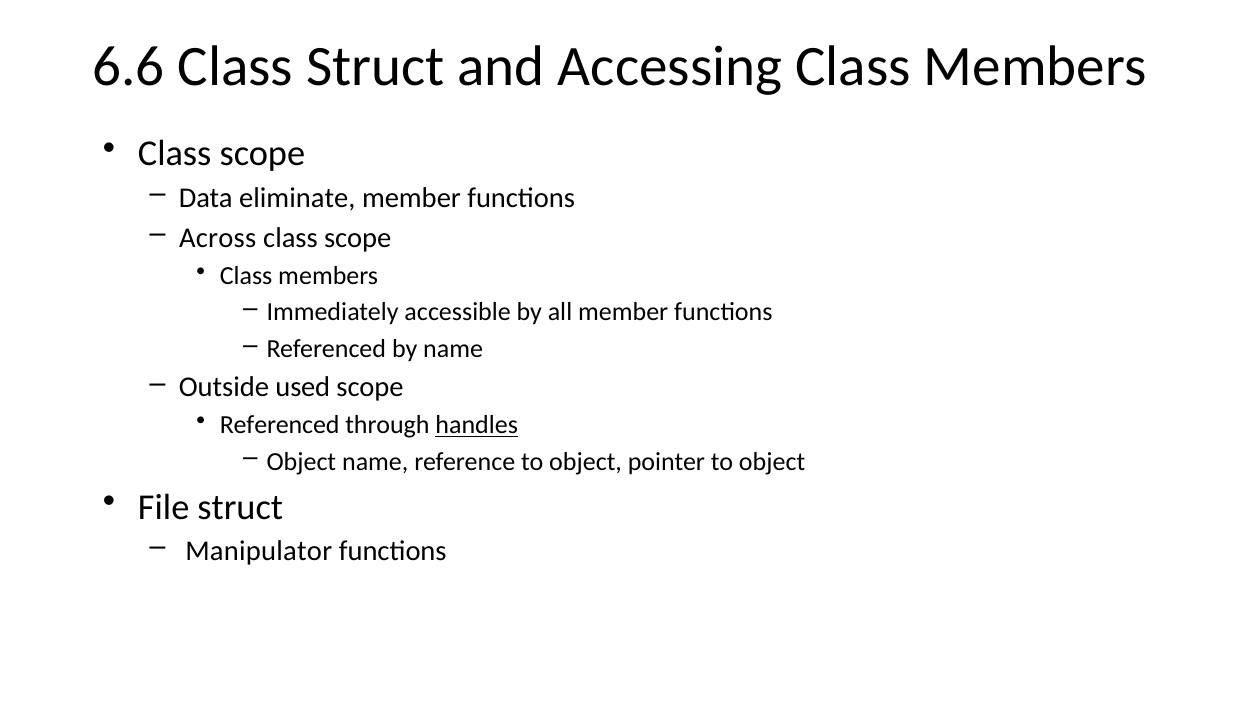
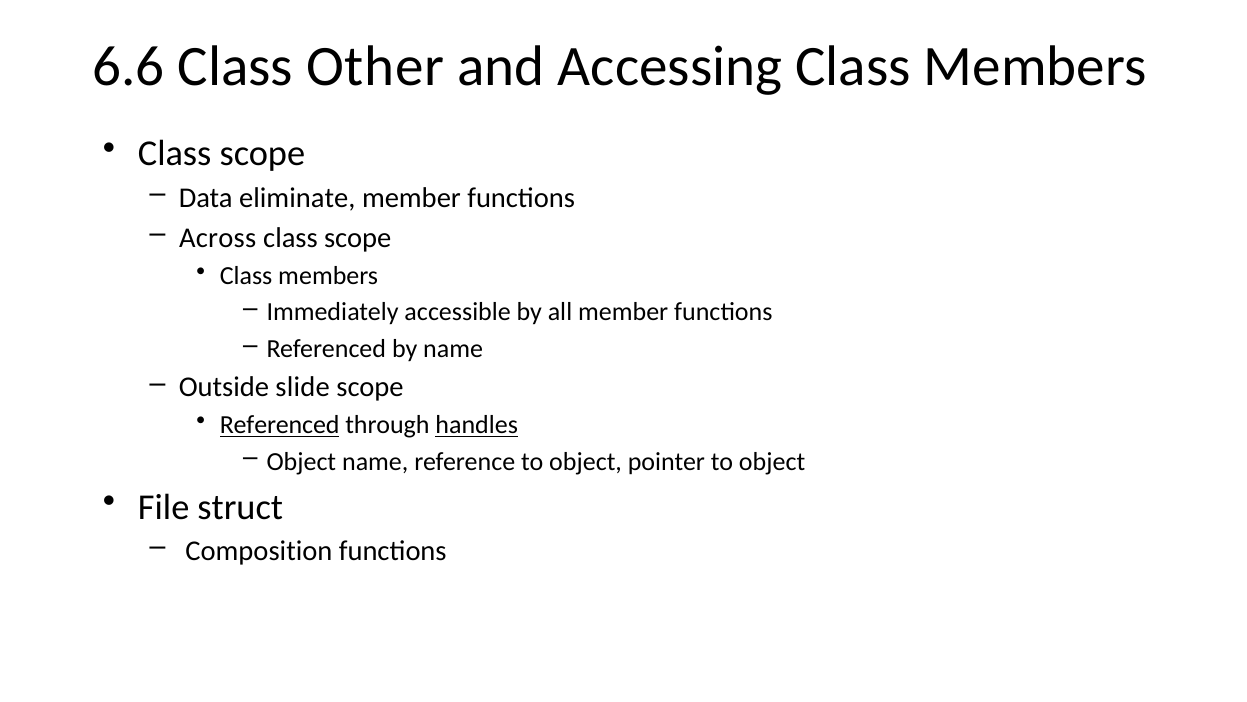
Class Struct: Struct -> Other
used: used -> slide
Referenced at (280, 425) underline: none -> present
Manipulator: Manipulator -> Composition
